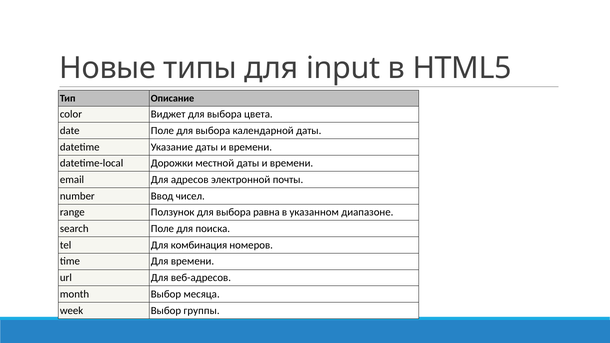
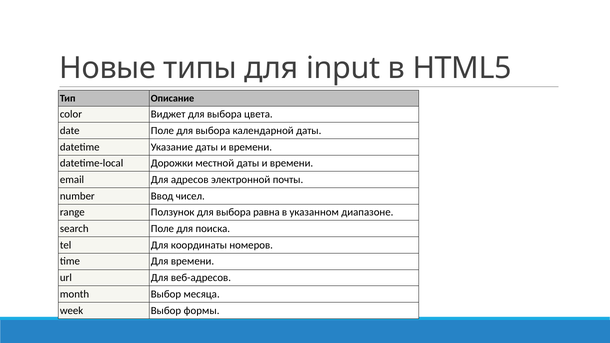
комбинация: комбинация -> координаты
группы: группы -> формы
